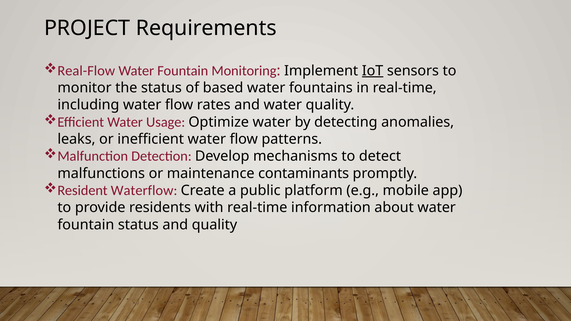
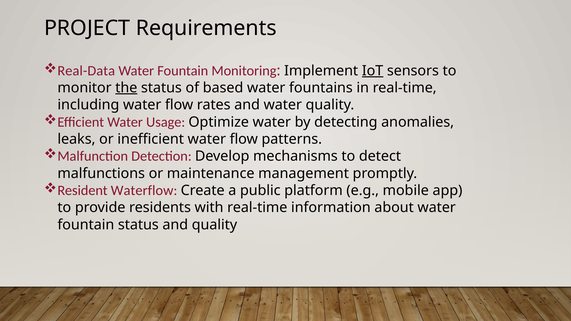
Real-Flow: Real-Flow -> Real-Data
the underline: none -> present
contaminants: contaminants -> management
